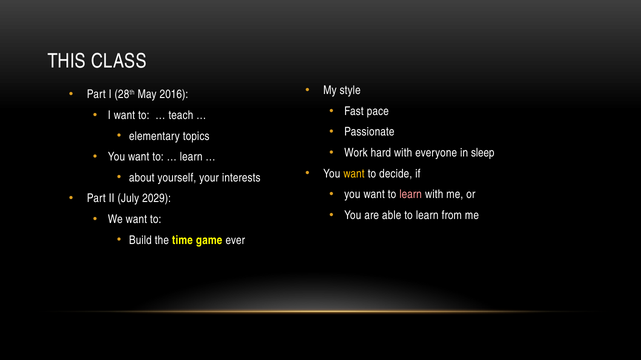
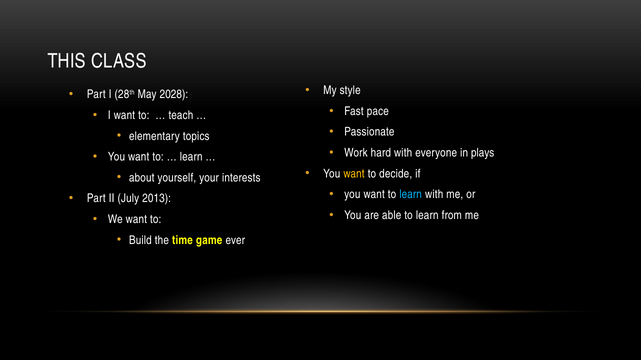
2016: 2016 -> 2028
sleep: sleep -> plays
learn at (411, 195) colour: pink -> light blue
2029: 2029 -> 2013
